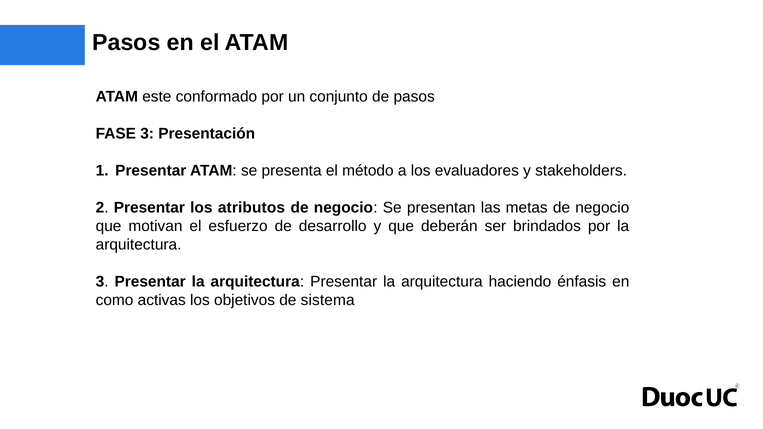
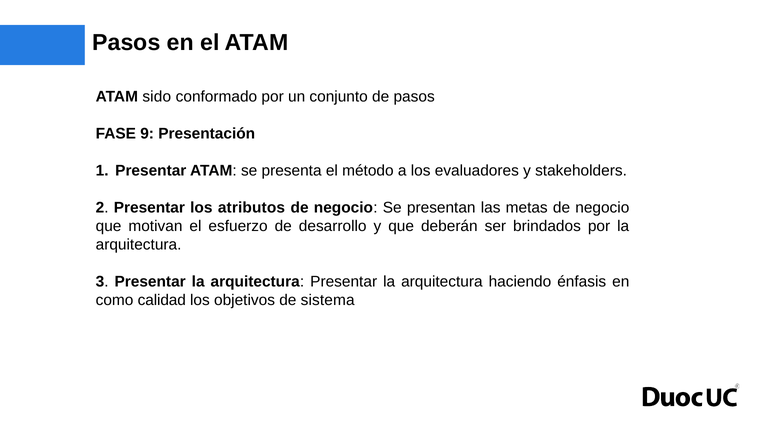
este: este -> sido
FASE 3: 3 -> 9
activas: activas -> calidad
